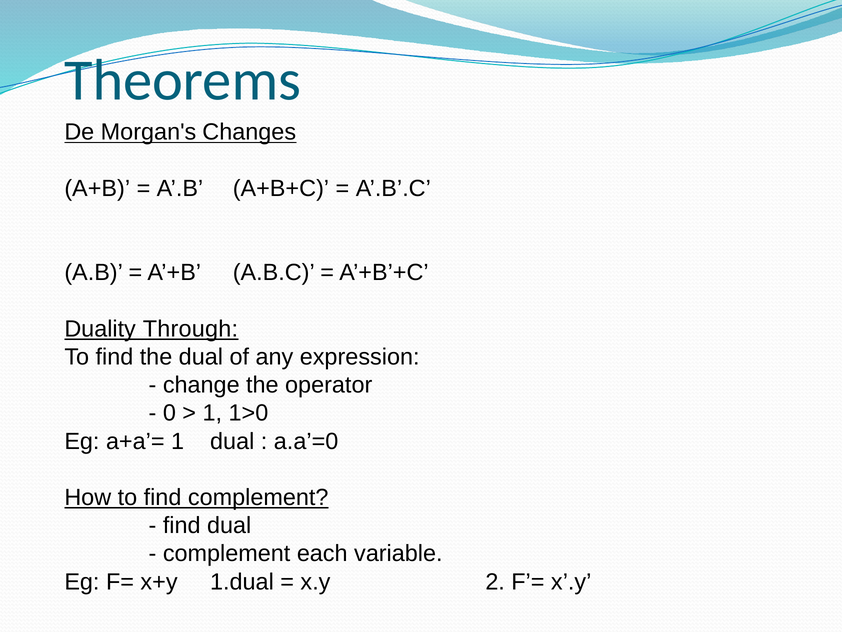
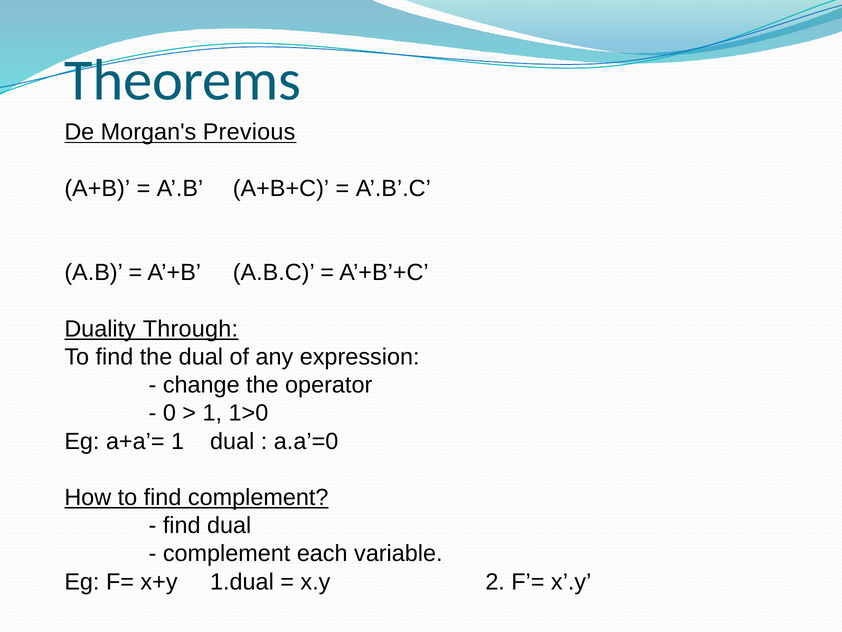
Changes: Changes -> Previous
